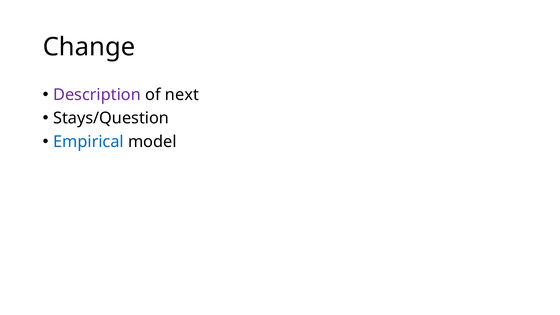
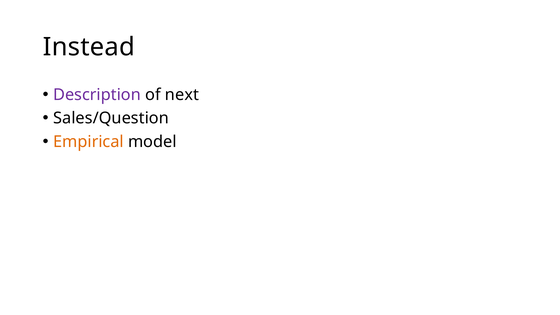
Change: Change -> Instead
Stays/Question: Stays/Question -> Sales/Question
Empirical colour: blue -> orange
